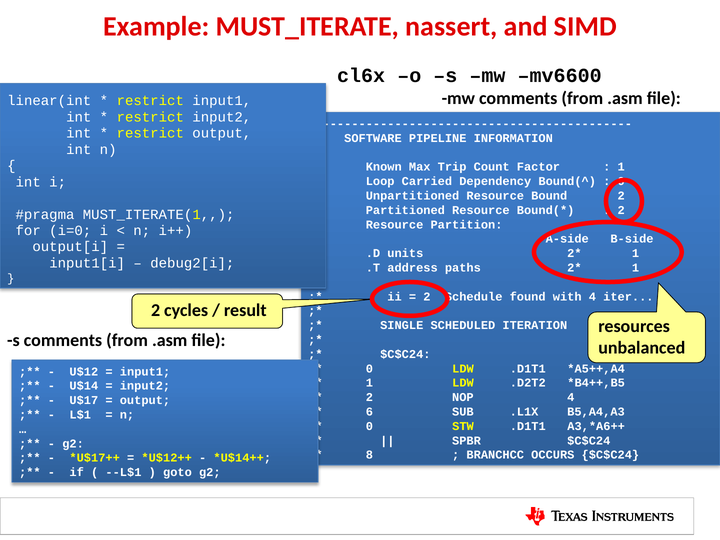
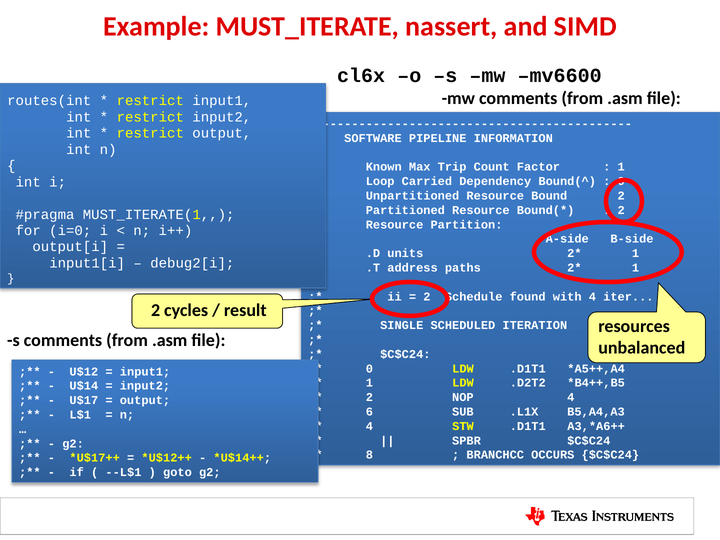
linear(int: linear(int -> routes(int
0 at (369, 426): 0 -> 4
